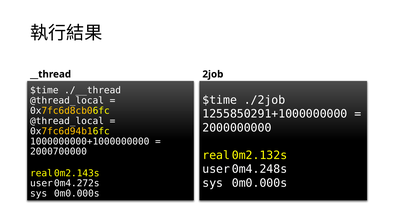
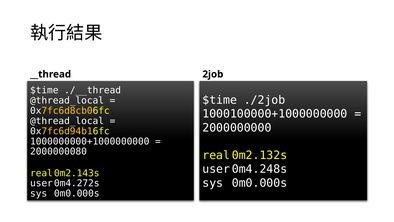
1255850291+1000000000: 1255850291+1000000000 -> 1000100000+1000000000
2000700000: 2000700000 -> 2000000080
